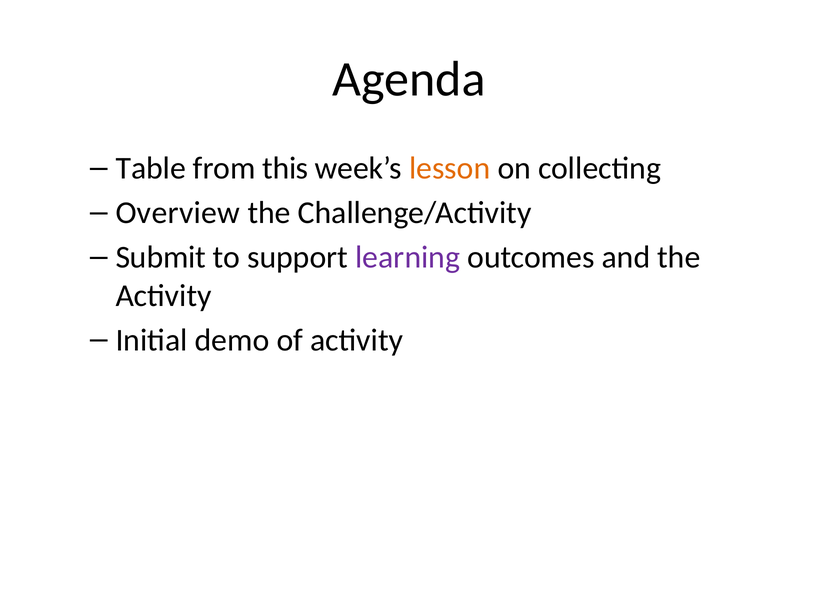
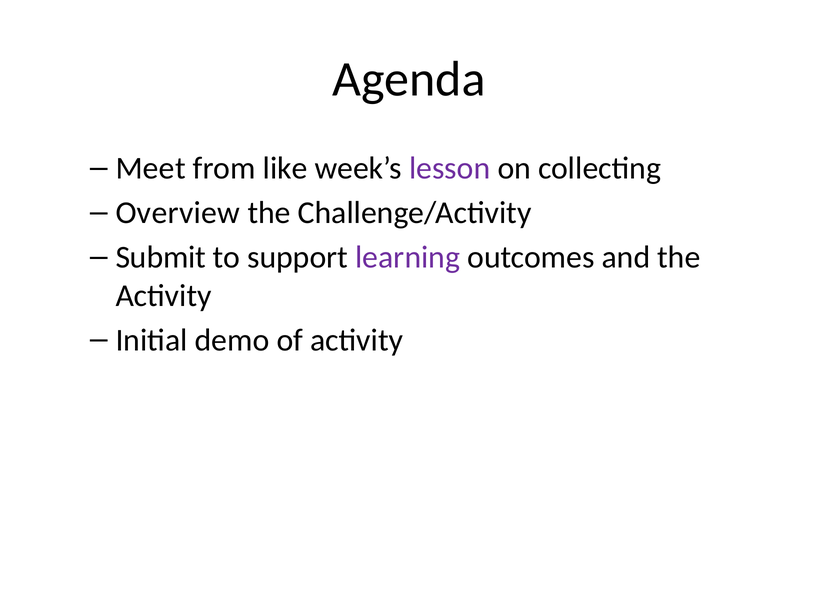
Table: Table -> Meet
this: this -> like
lesson colour: orange -> purple
